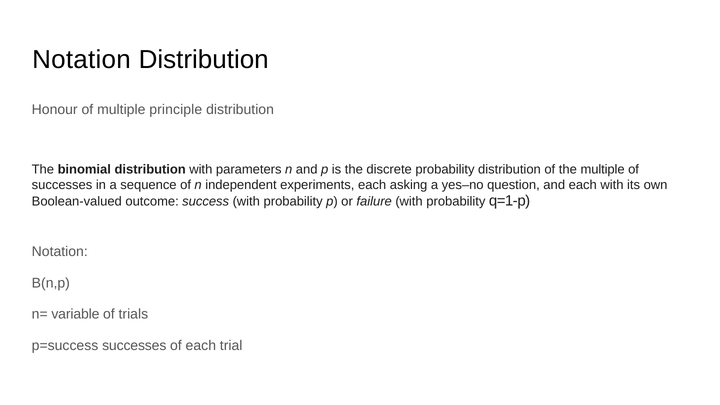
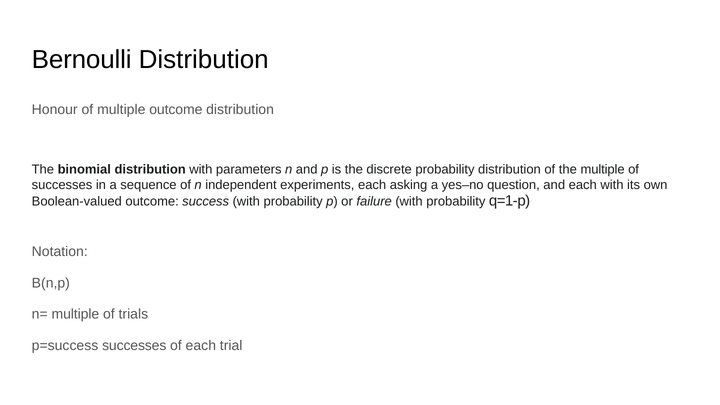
Notation at (81, 60): Notation -> Bernoulli
multiple principle: principle -> outcome
n= variable: variable -> multiple
